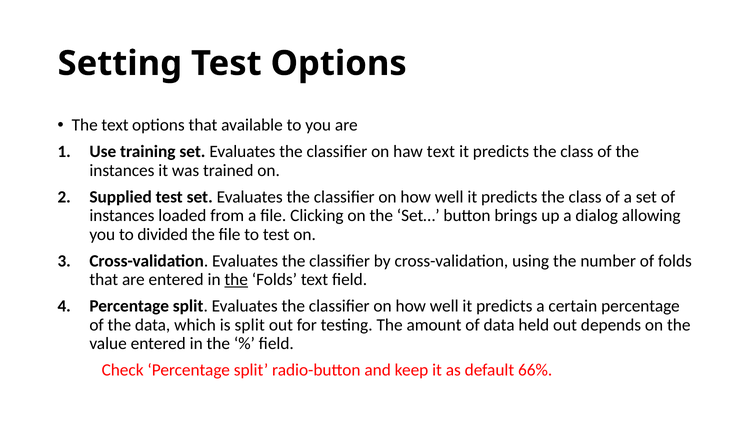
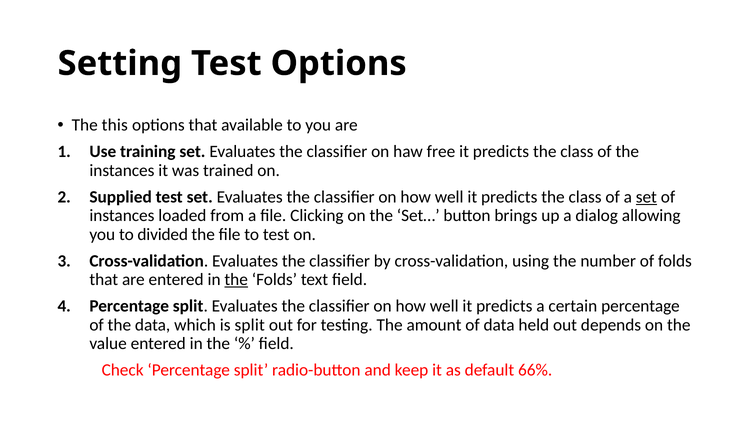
The text: text -> this
haw text: text -> free
set at (646, 197) underline: none -> present
